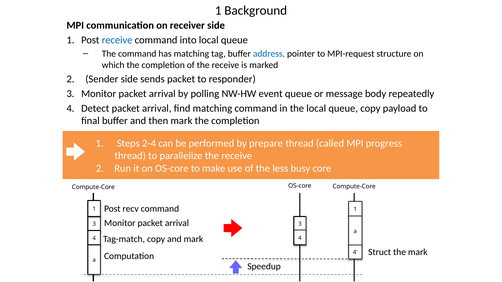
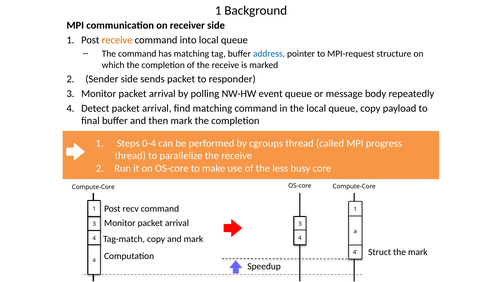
receive at (117, 40) colour: blue -> orange
2-4: 2-4 -> 0-4
prepare: prepare -> cgroups
